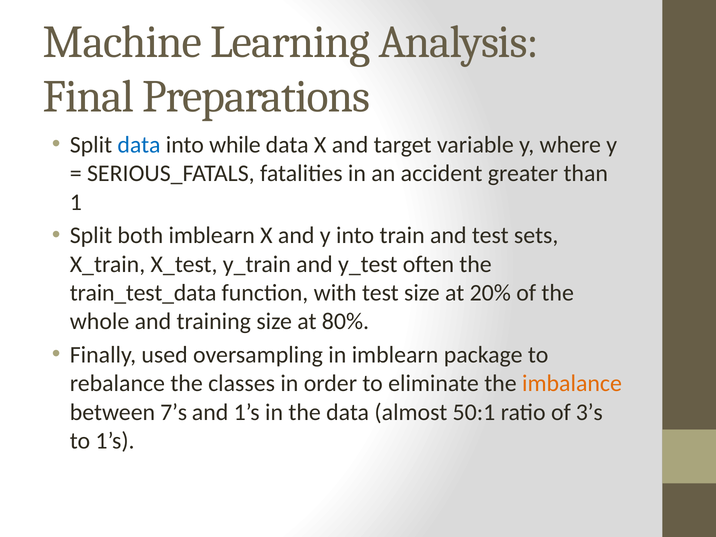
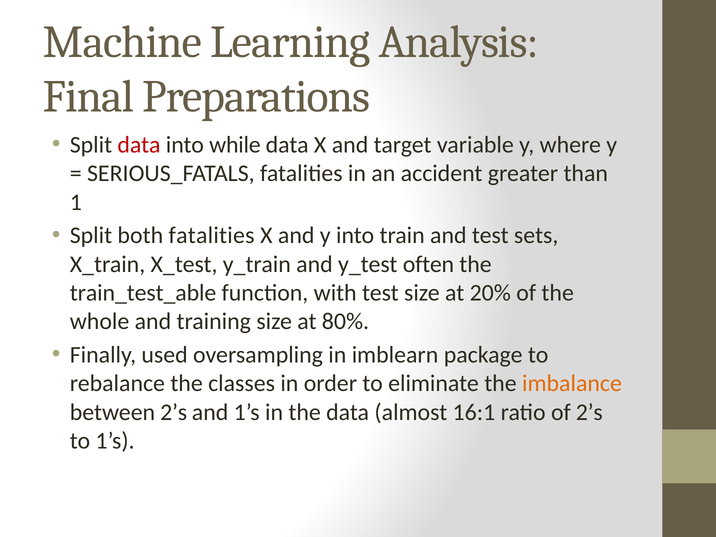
data at (139, 145) colour: blue -> red
both imblearn: imblearn -> fatalities
train_test_data: train_test_data -> train_test_able
between 7’s: 7’s -> 2’s
50:1: 50:1 -> 16:1
of 3’s: 3’s -> 2’s
